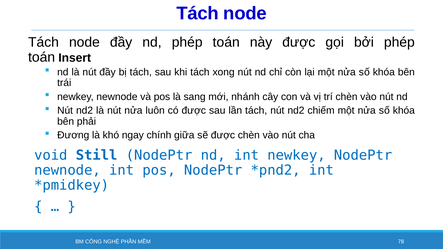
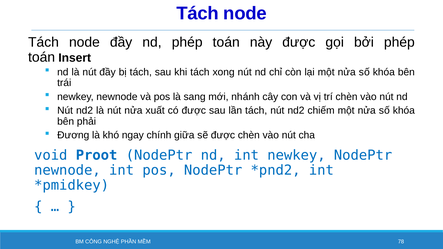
luôn: luôn -> xuất
Still: Still -> Proot
